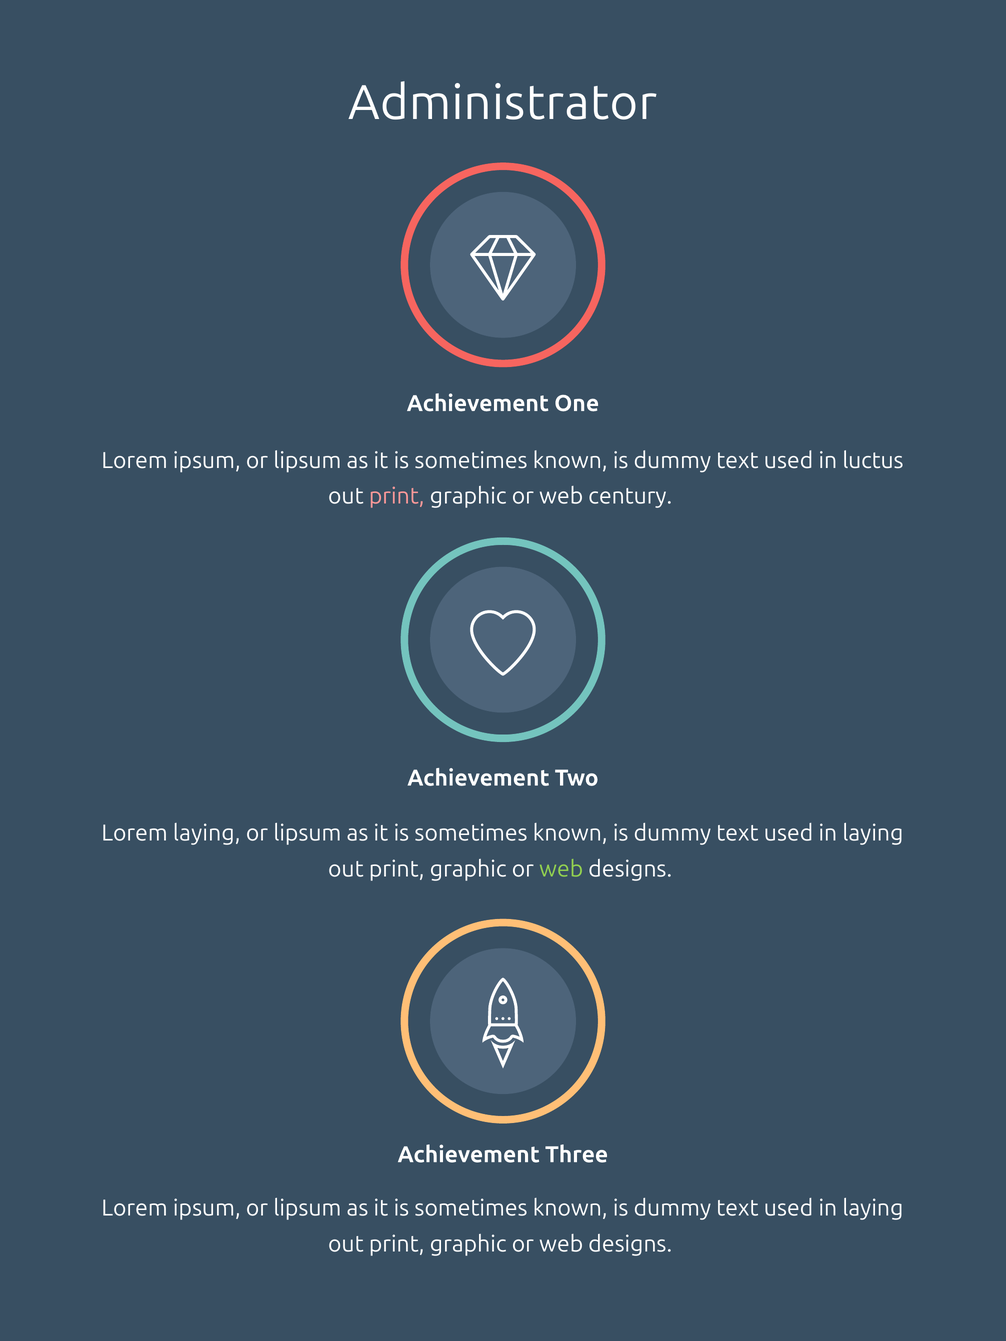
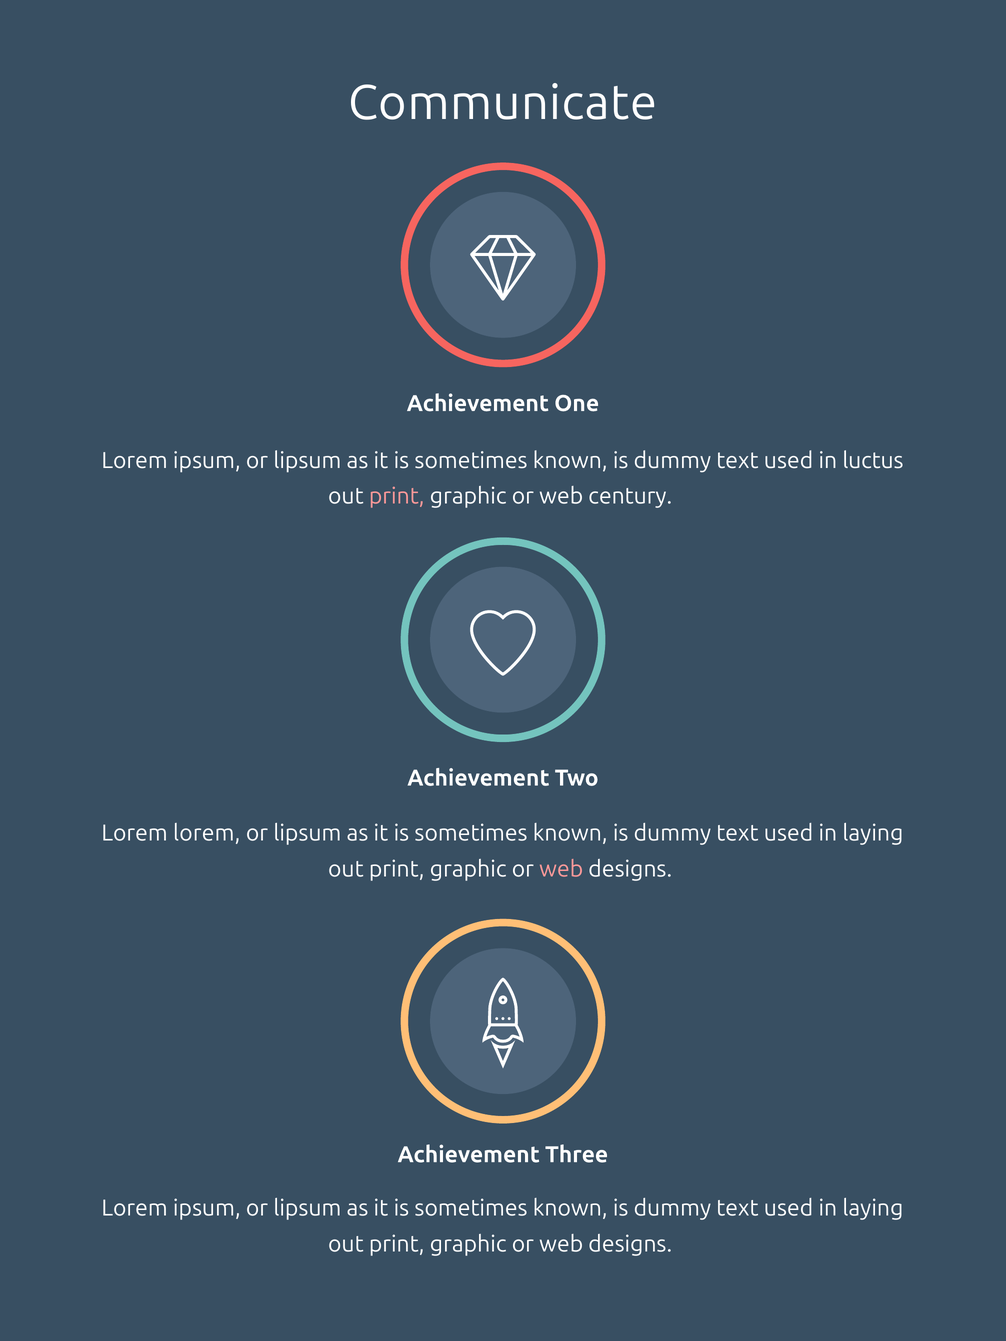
Administrator: Administrator -> Communicate
Lorem laying: laying -> lorem
web at (561, 869) colour: light green -> pink
